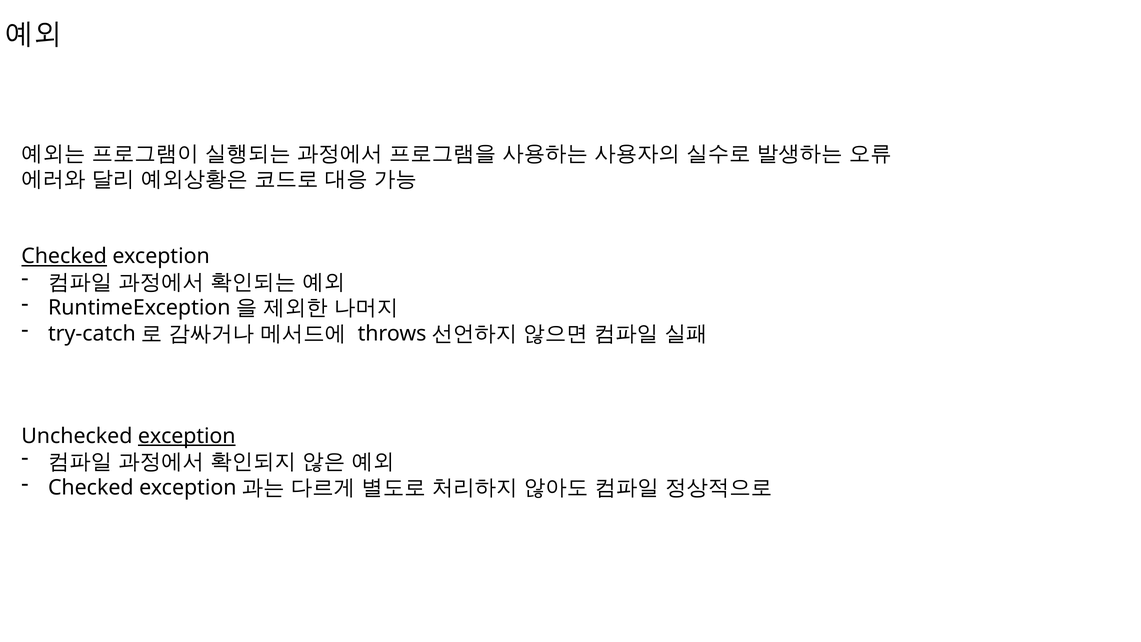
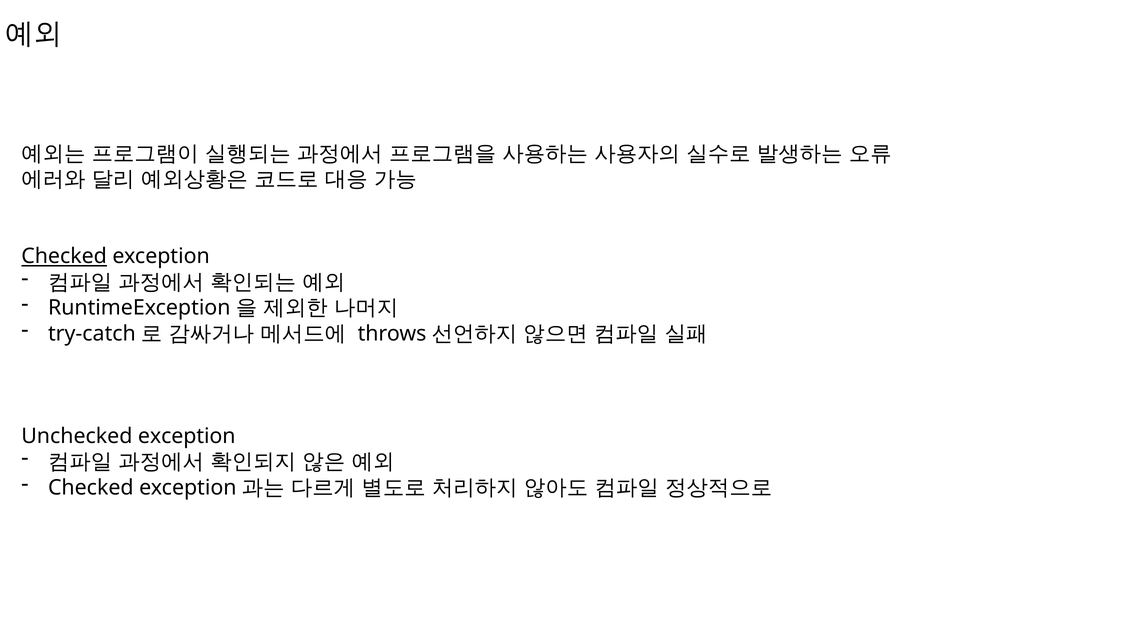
exception at (187, 436) underline: present -> none
